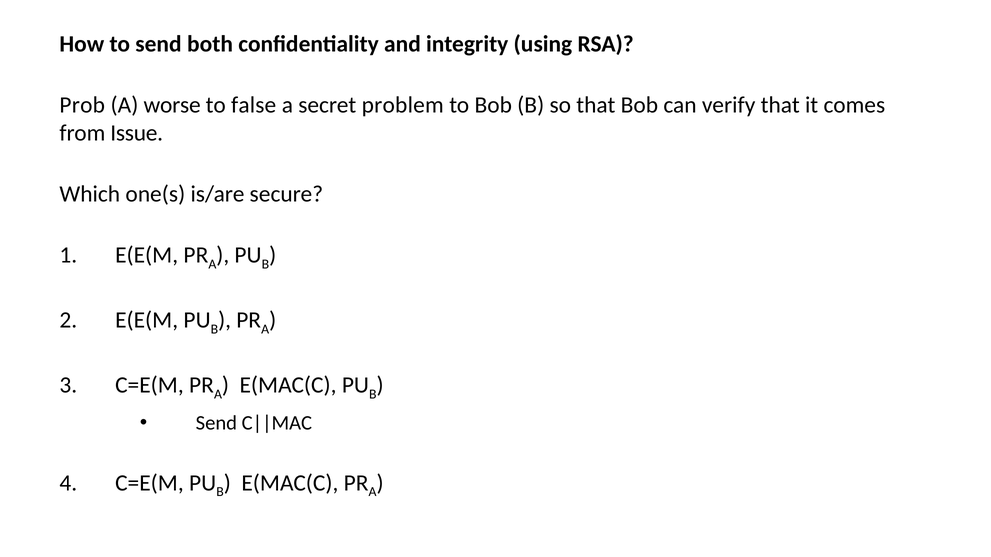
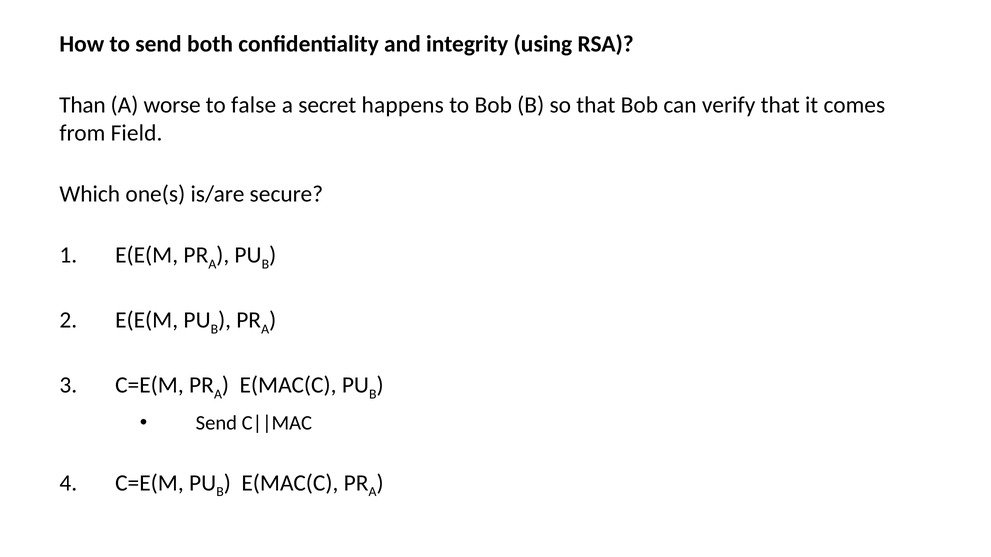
Prob: Prob -> Than
problem: problem -> happens
Issue: Issue -> Field
